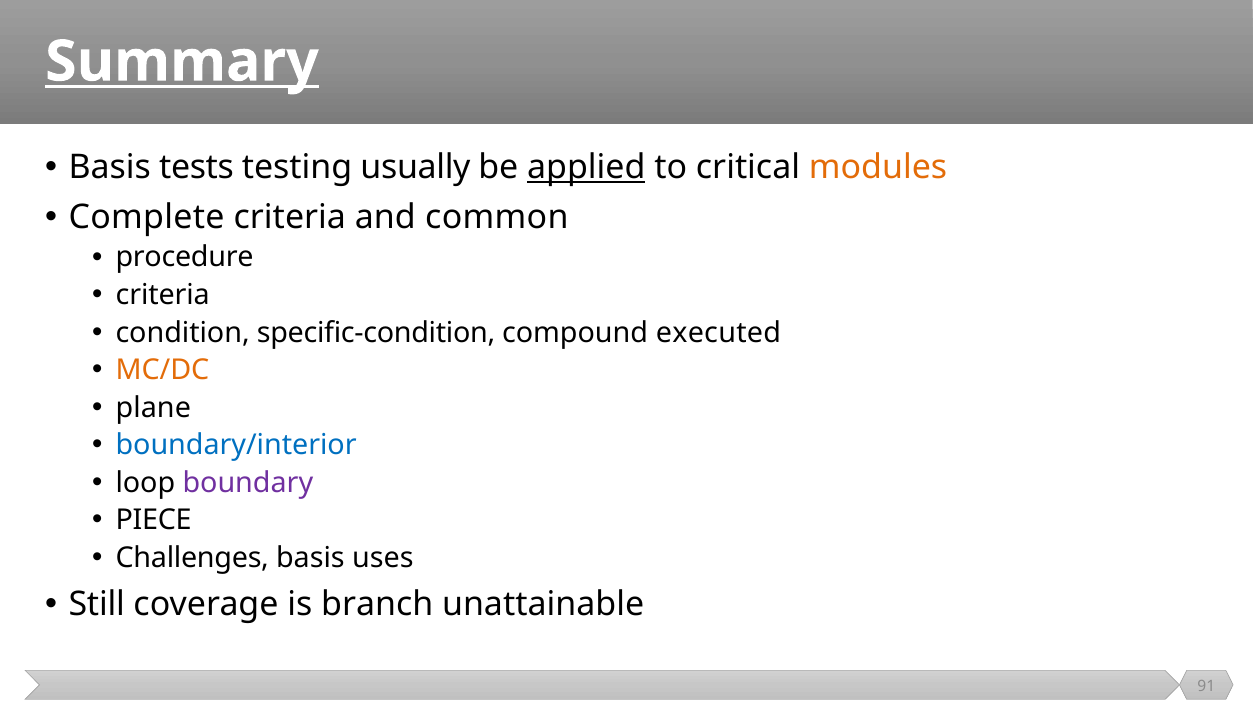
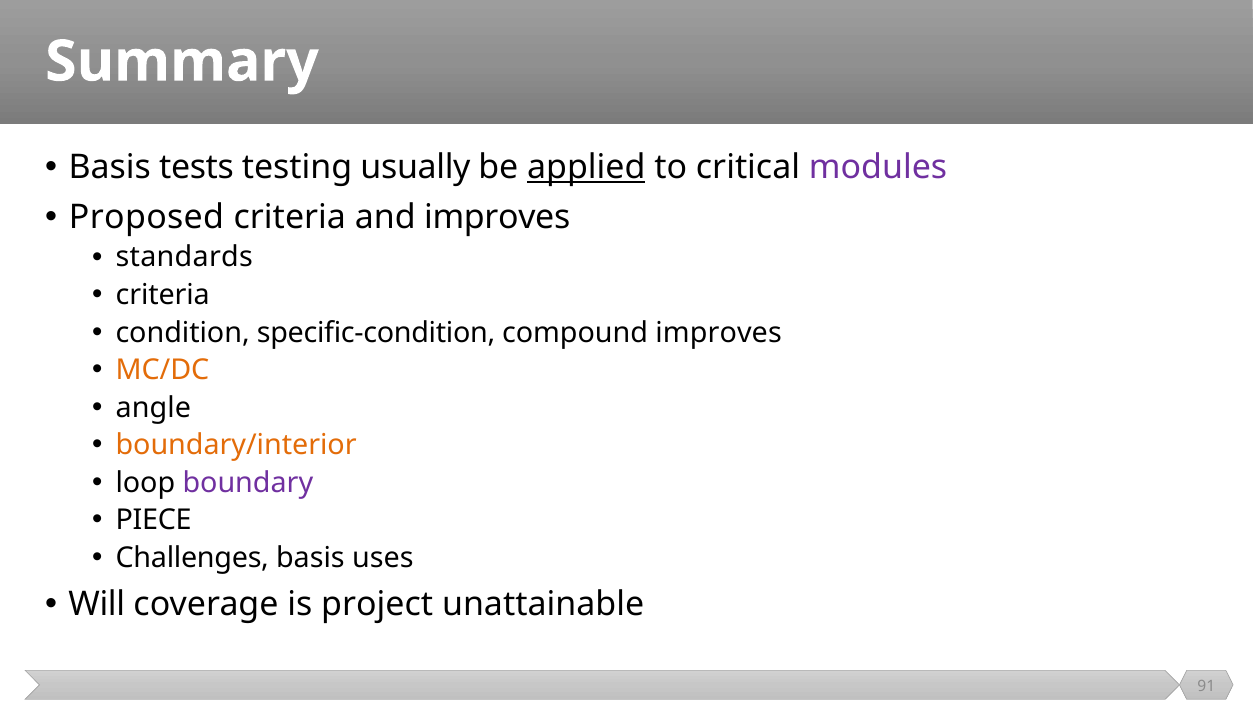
Summary underline: present -> none
modules colour: orange -> purple
Complete: Complete -> Proposed
and common: common -> improves
procedure: procedure -> standards
compound executed: executed -> improves
plane: plane -> angle
boundary/interior colour: blue -> orange
Still: Still -> Will
branch: branch -> project
